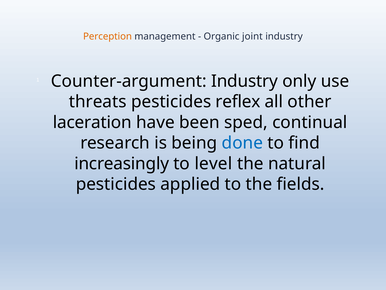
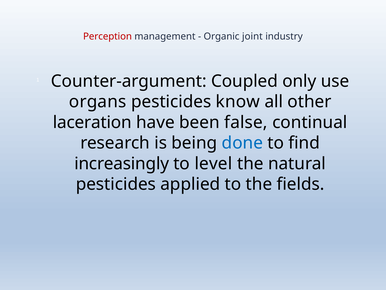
Perception colour: orange -> red
Counter-argument Industry: Industry -> Coupled
threats: threats -> organs
reflex: reflex -> know
sped: sped -> false
